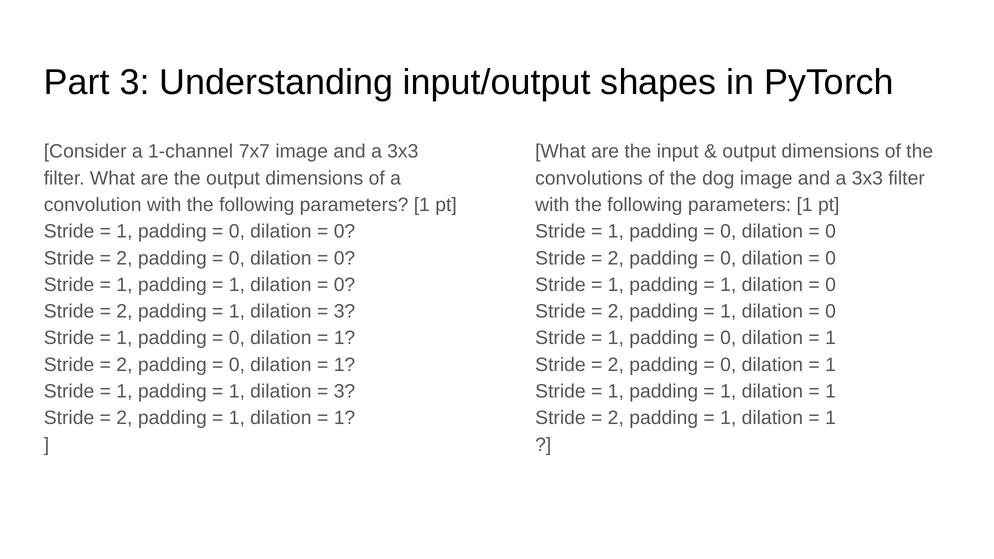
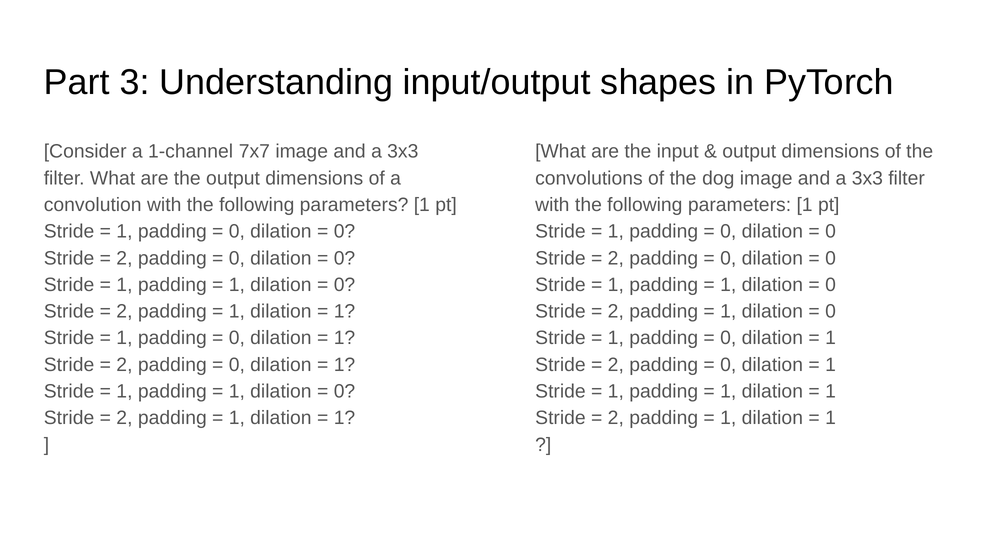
3 at (344, 312): 3 -> 1
3 at (344, 391): 3 -> 0
